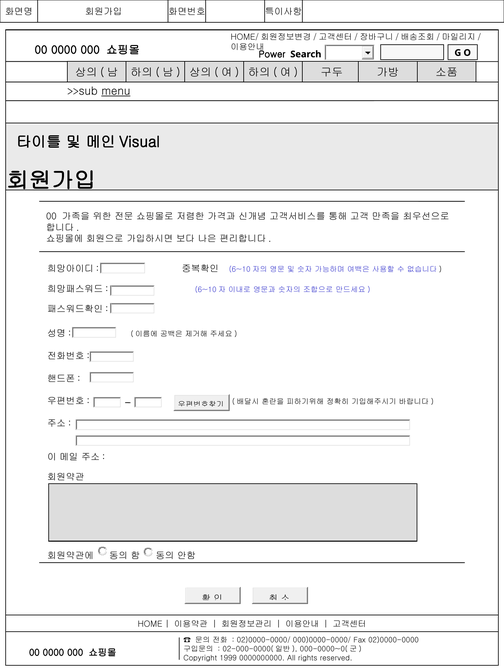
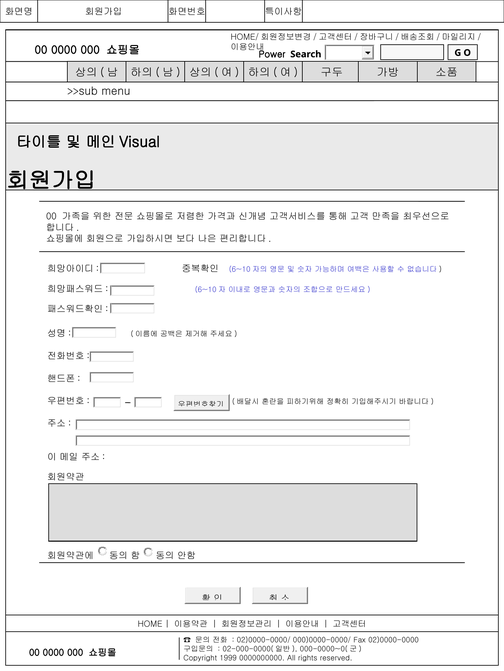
menu underline: present -> none
